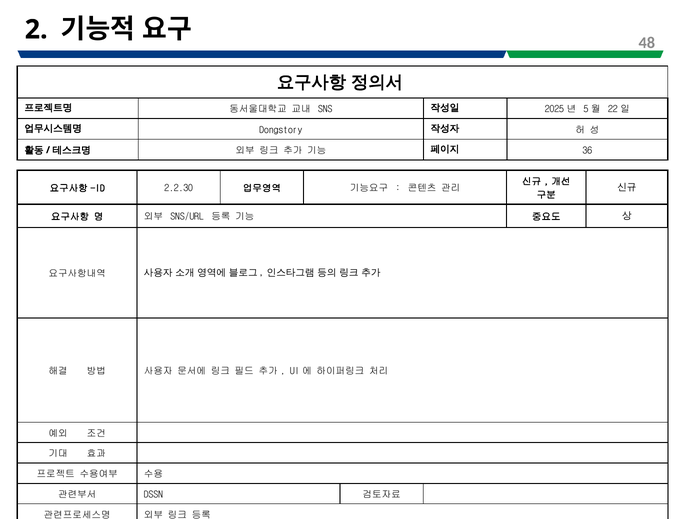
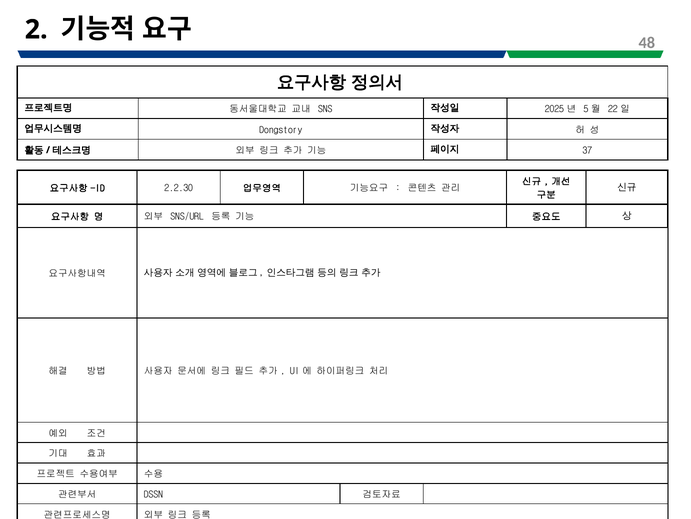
36: 36 -> 37
